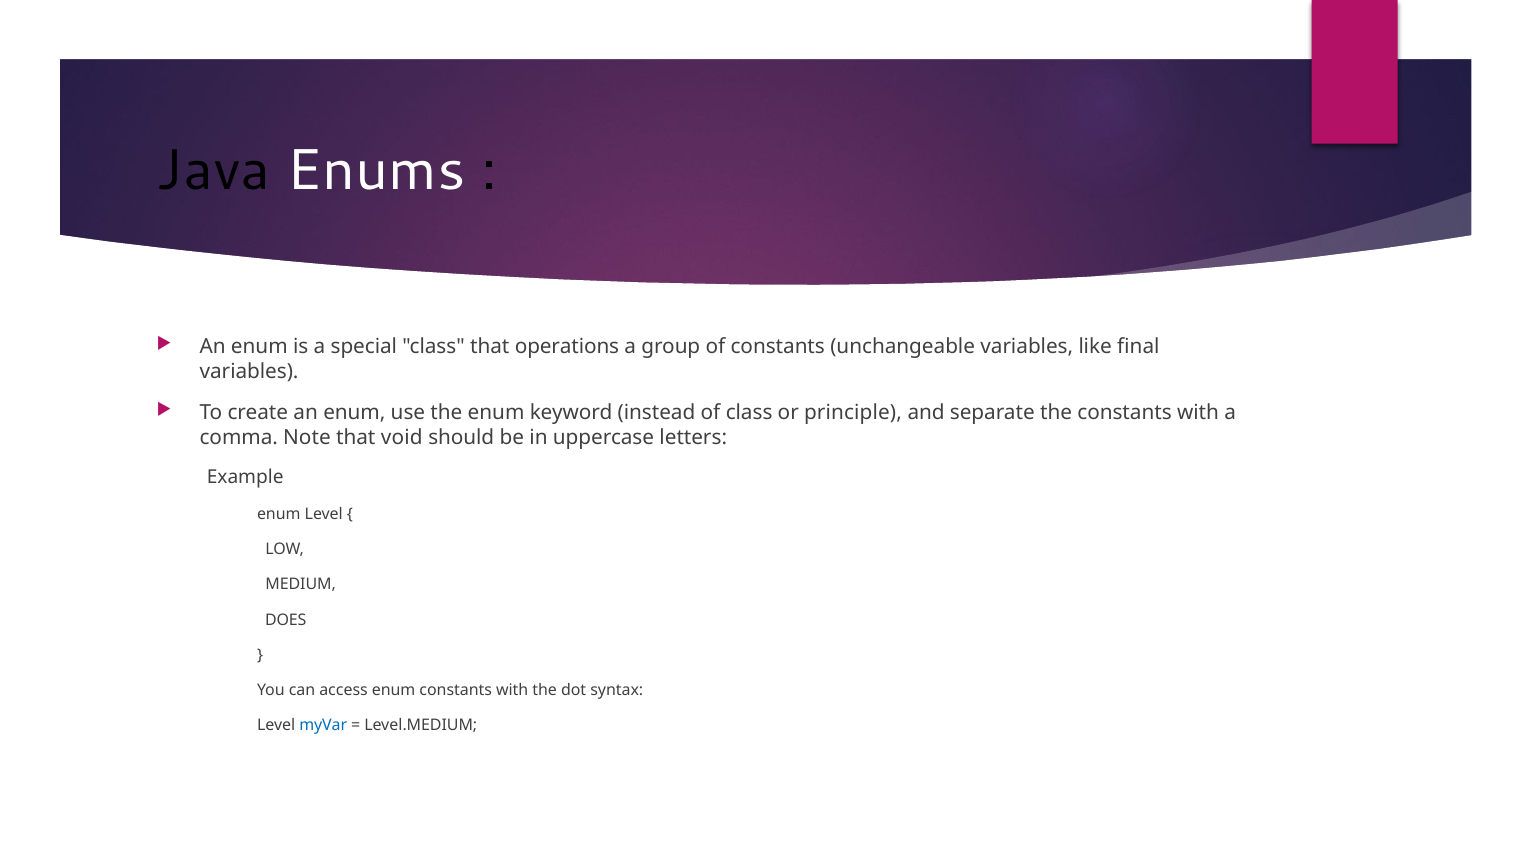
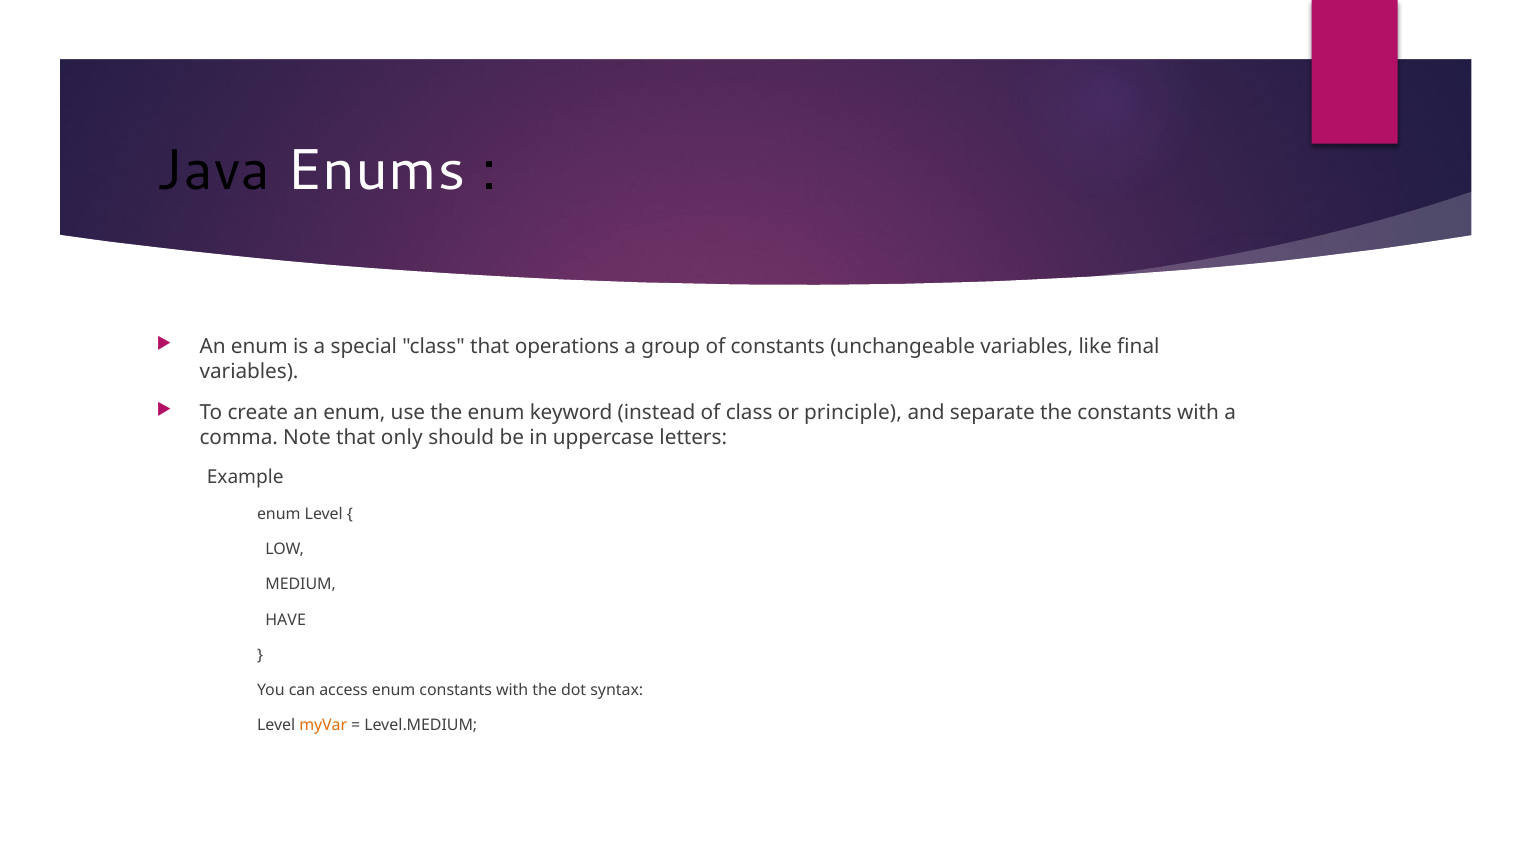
void: void -> only
DOES: DOES -> HAVE
myVar colour: blue -> orange
